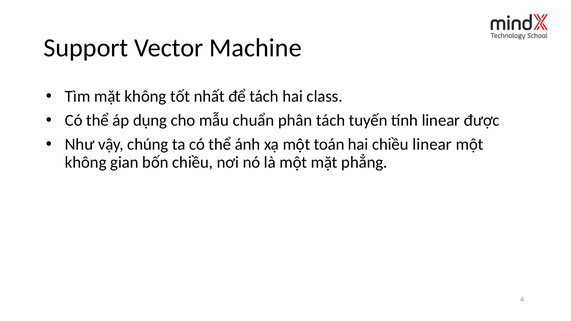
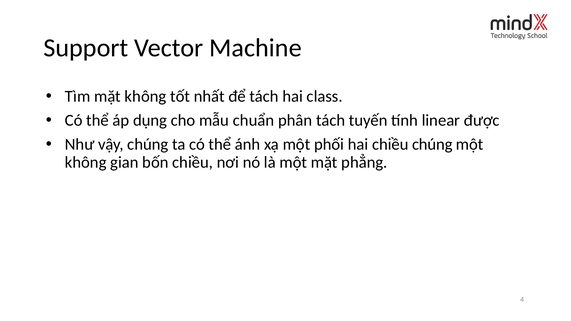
toán: toán -> phối
chiều linear: linear -> chúng
